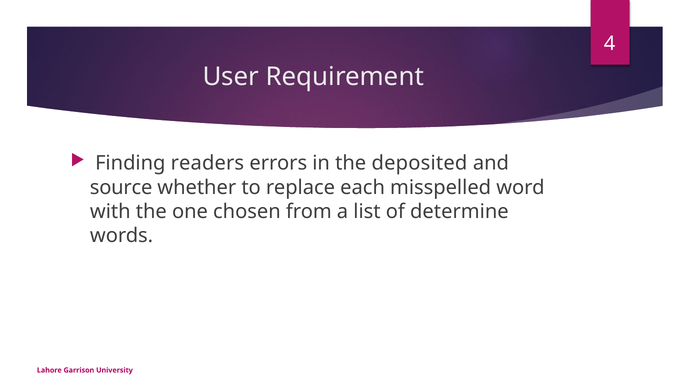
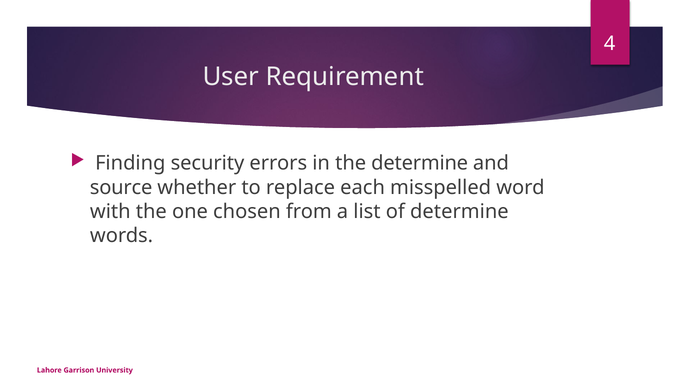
readers: readers -> security
the deposited: deposited -> determine
